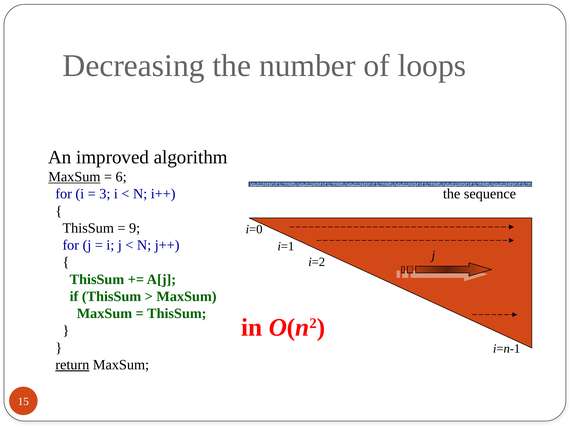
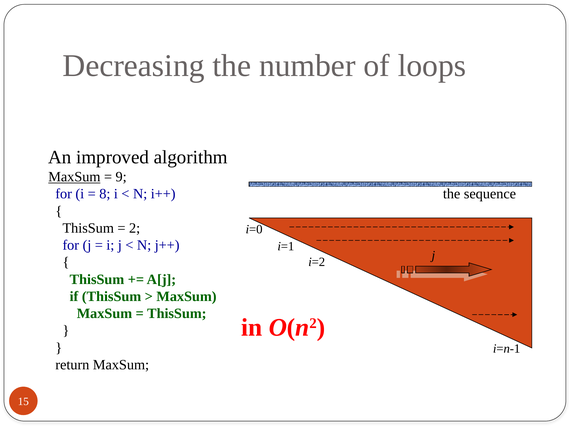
6: 6 -> 9
3: 3 -> 8
9: 9 -> 2
return underline: present -> none
